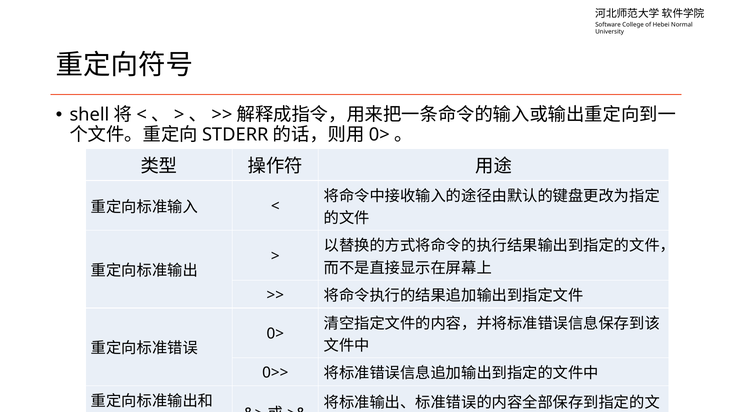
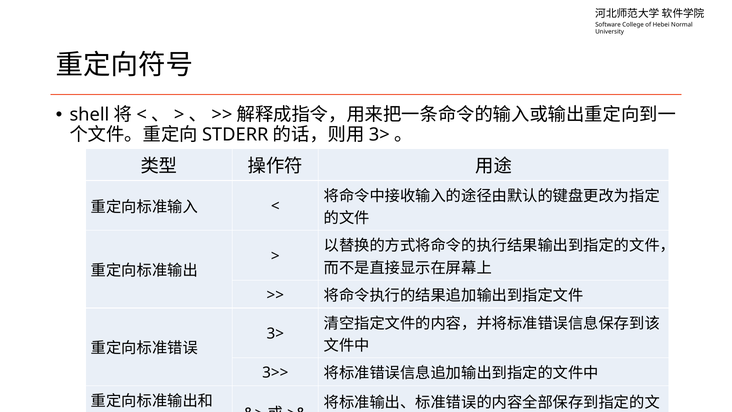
0> at (379, 135): 0> -> 3>
0> at (275, 334): 0> -> 3>
0>>: 0>> -> 3>>
